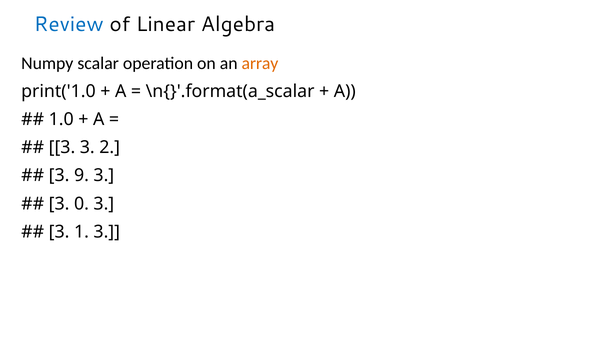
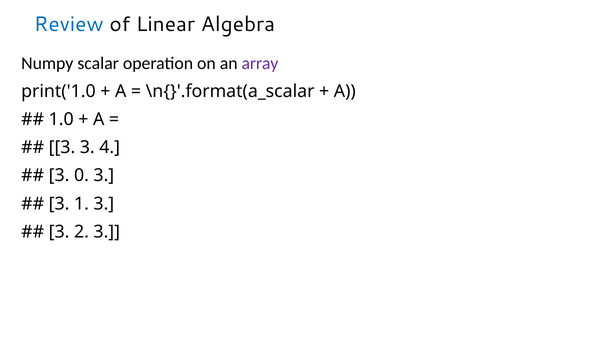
array colour: orange -> purple
2: 2 -> 4
9: 9 -> 0
0: 0 -> 1
1: 1 -> 2
